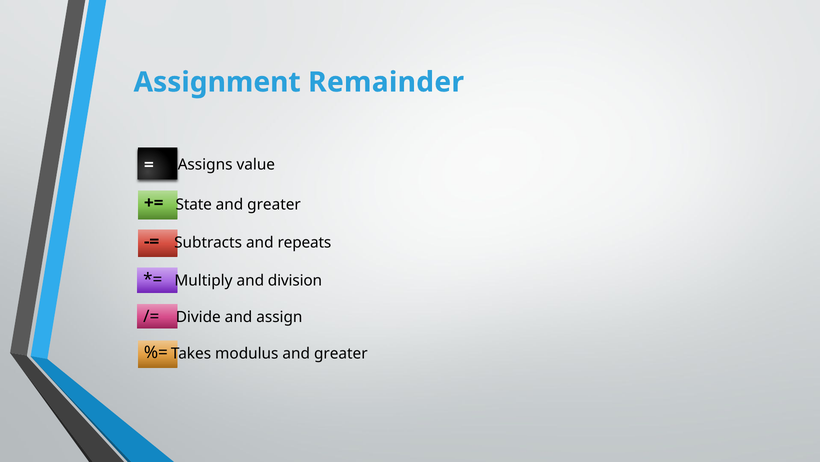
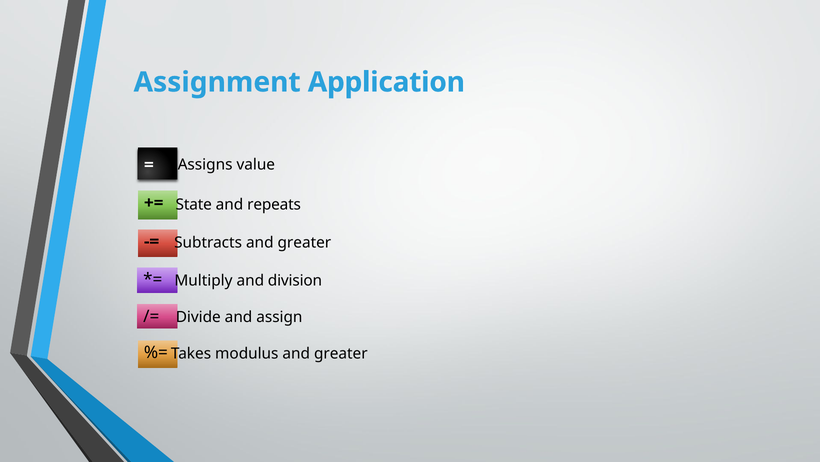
Remainder: Remainder -> Application
greater at (274, 204): greater -> repeats
Subtracts and repeats: repeats -> greater
